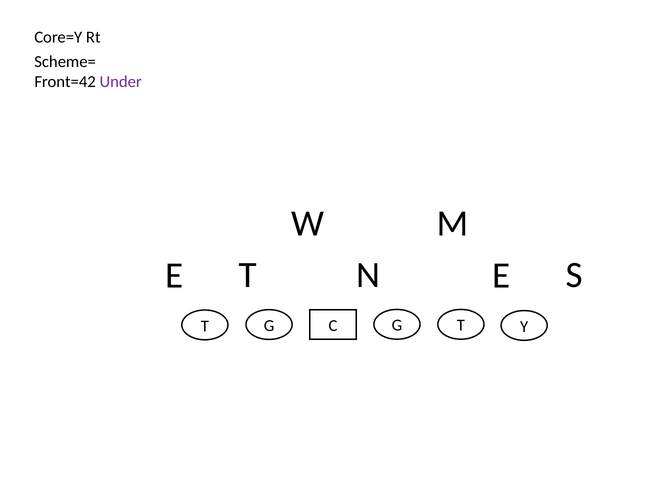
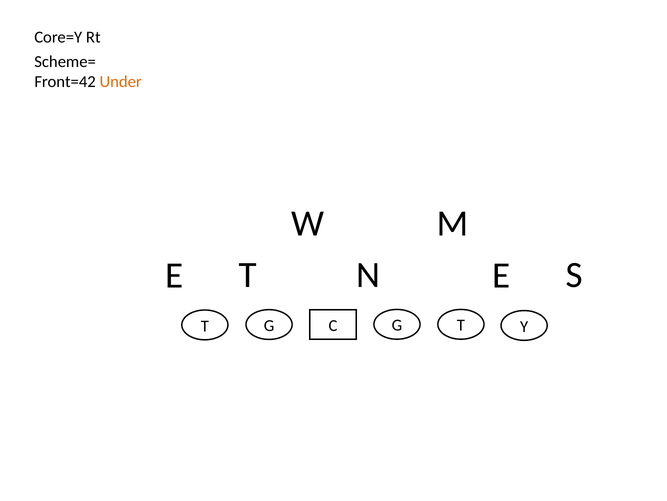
Under colour: purple -> orange
